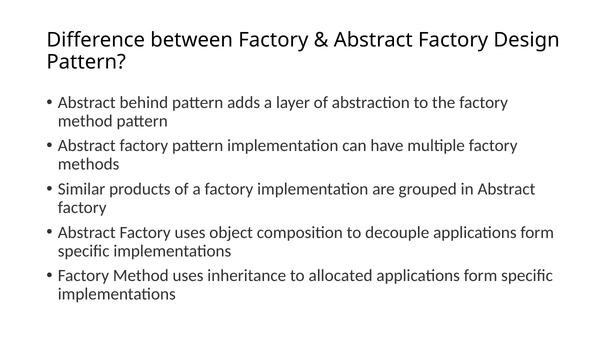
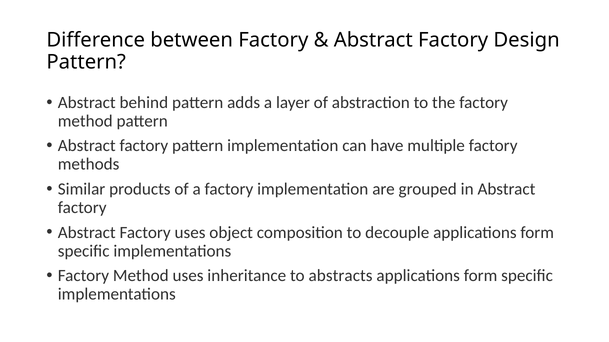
allocated: allocated -> abstracts
